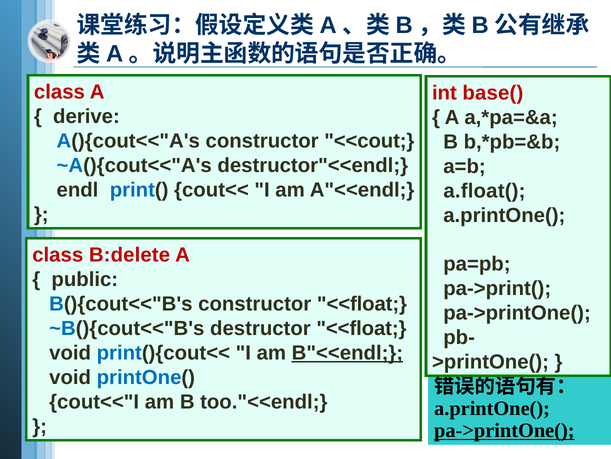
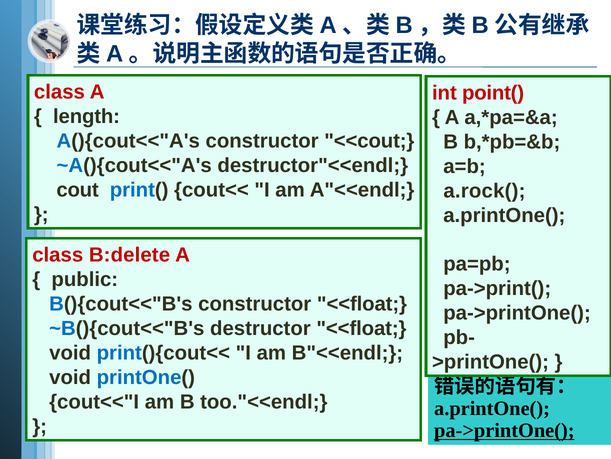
base(: base( -> point(
derive: derive -> length
endl: endl -> cout
a.float(: a.float( -> a.rock(
B"<<endl underline: present -> none
